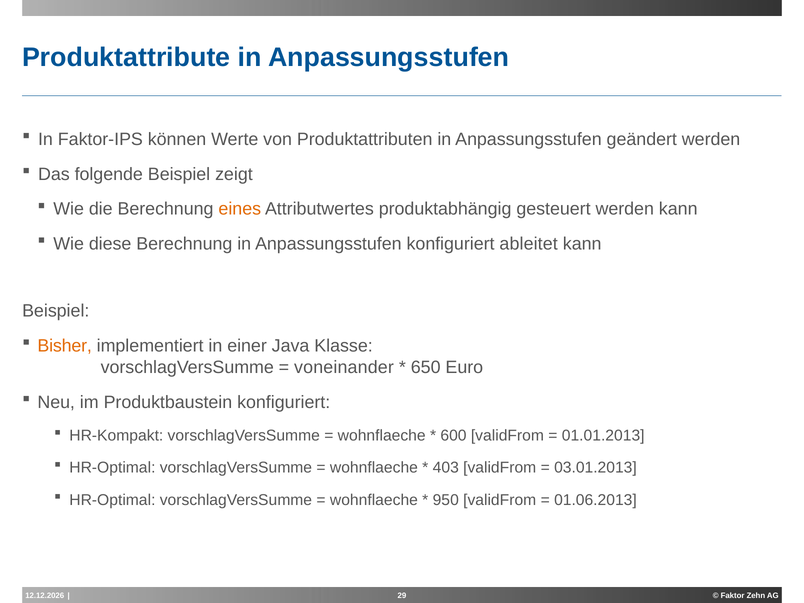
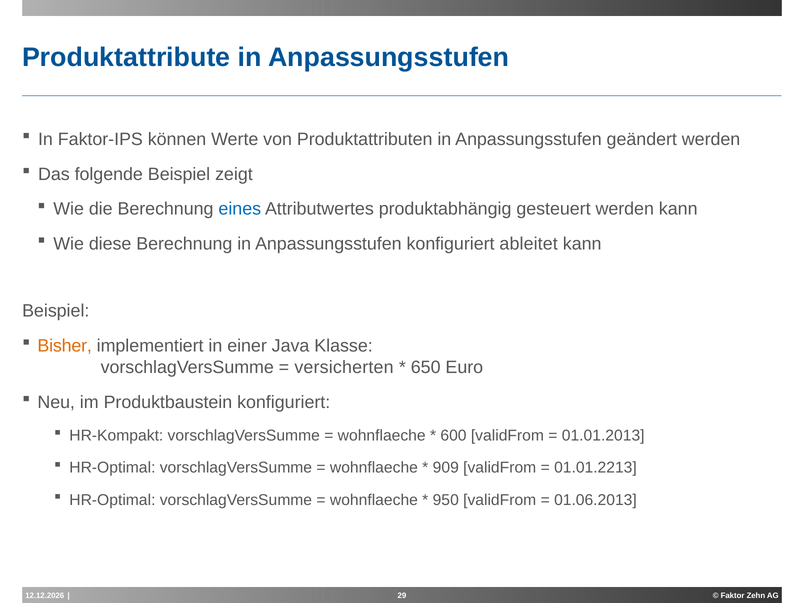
eines colour: orange -> blue
voneinander: voneinander -> versicherten
403: 403 -> 909
03.01.2013: 03.01.2013 -> 01.01.2213
